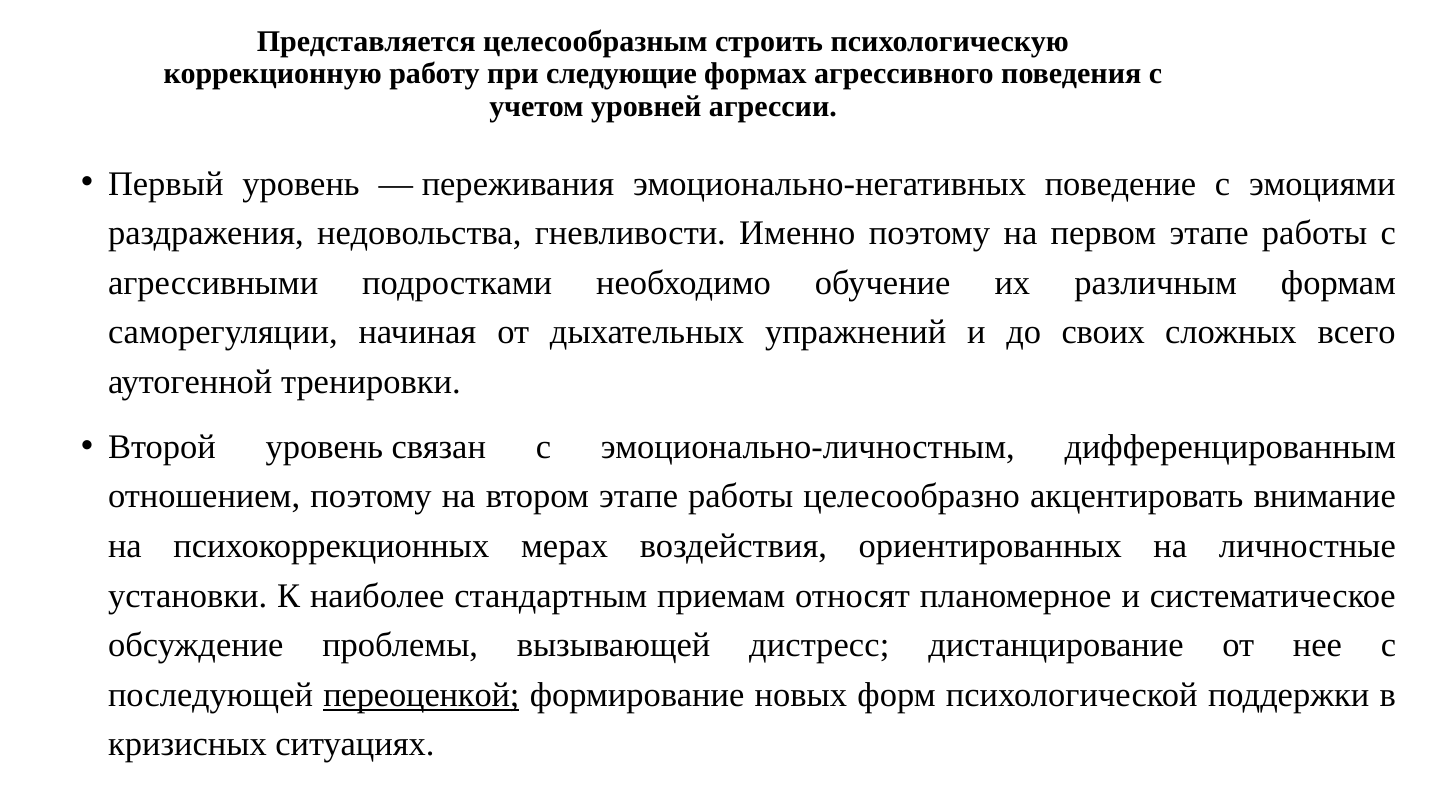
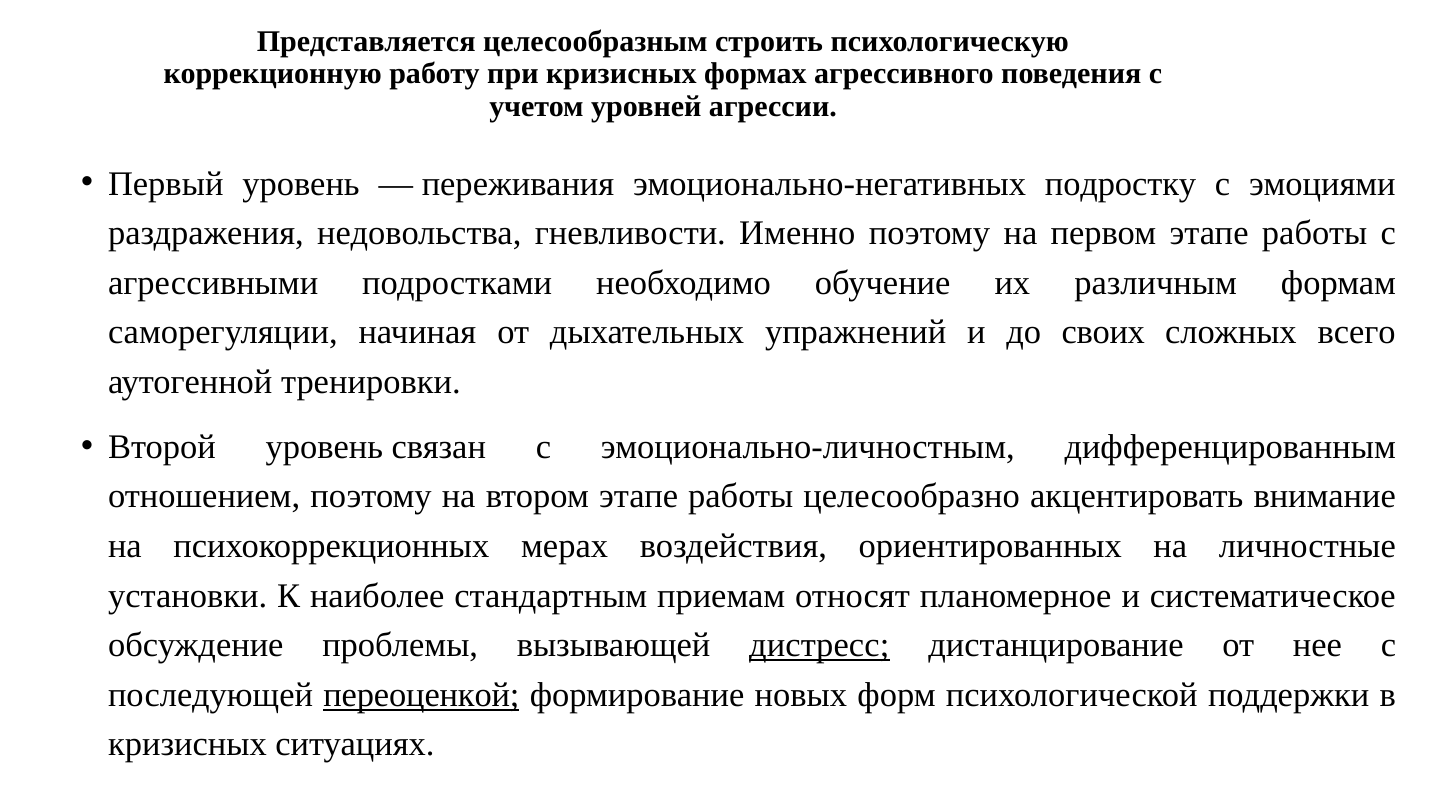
при следующие: следующие -> кризисных
поведение: поведение -> подростку
дистресс underline: none -> present
